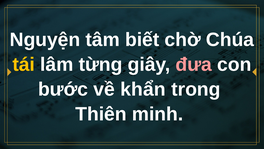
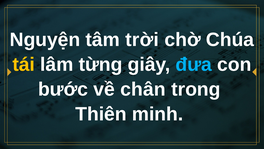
biết: biết -> trời
đưa colour: pink -> light blue
khẩn: khẩn -> chân
